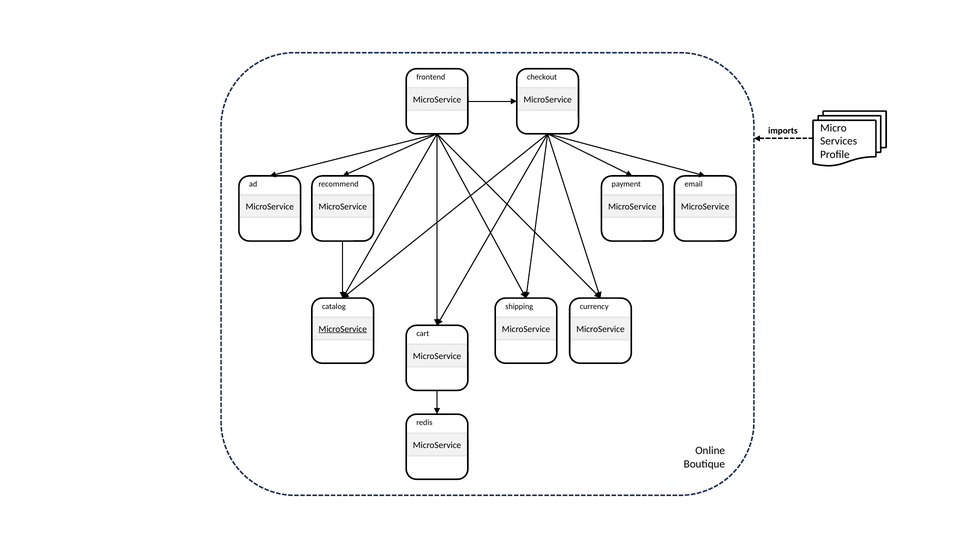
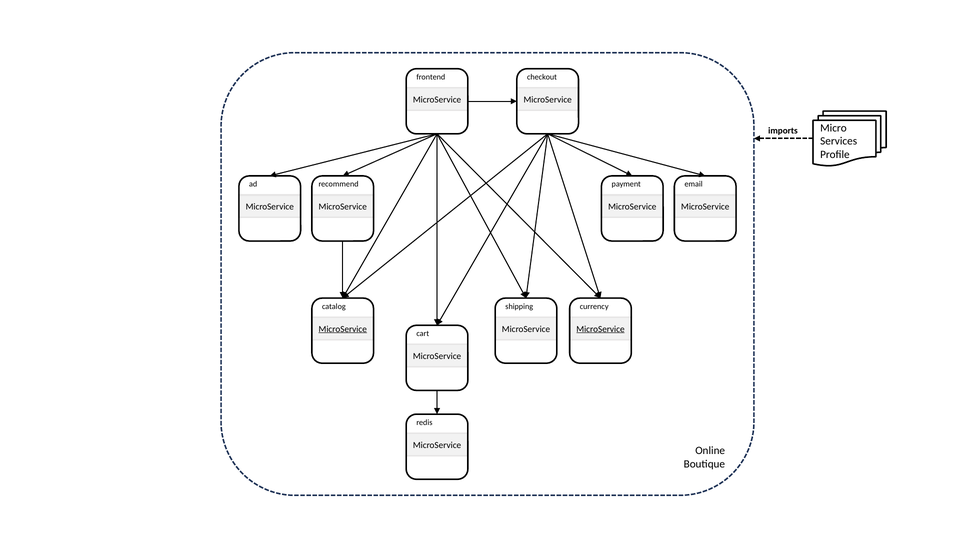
MicroService at (600, 329) underline: none -> present
